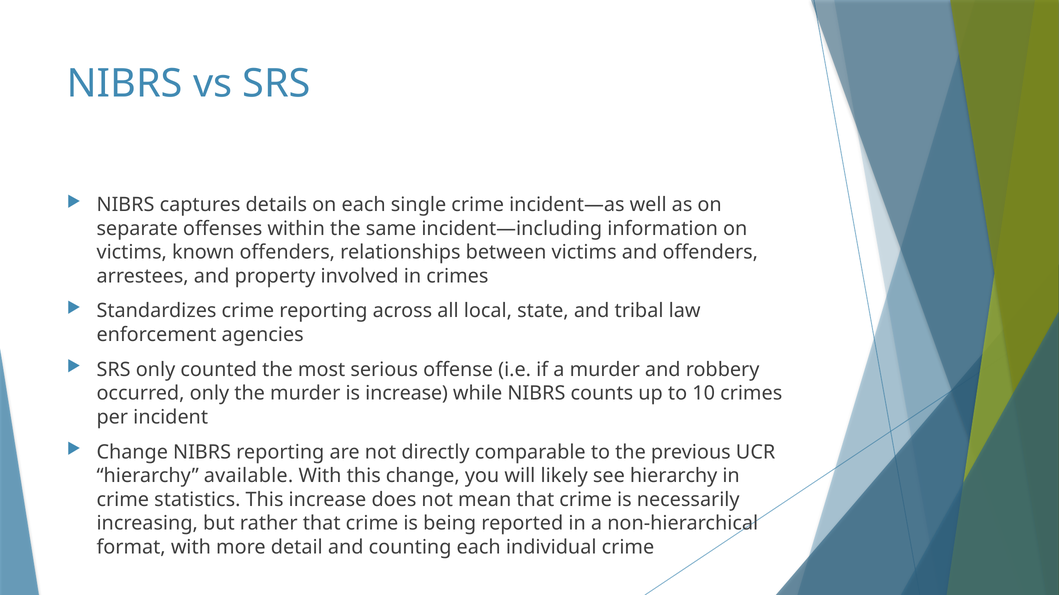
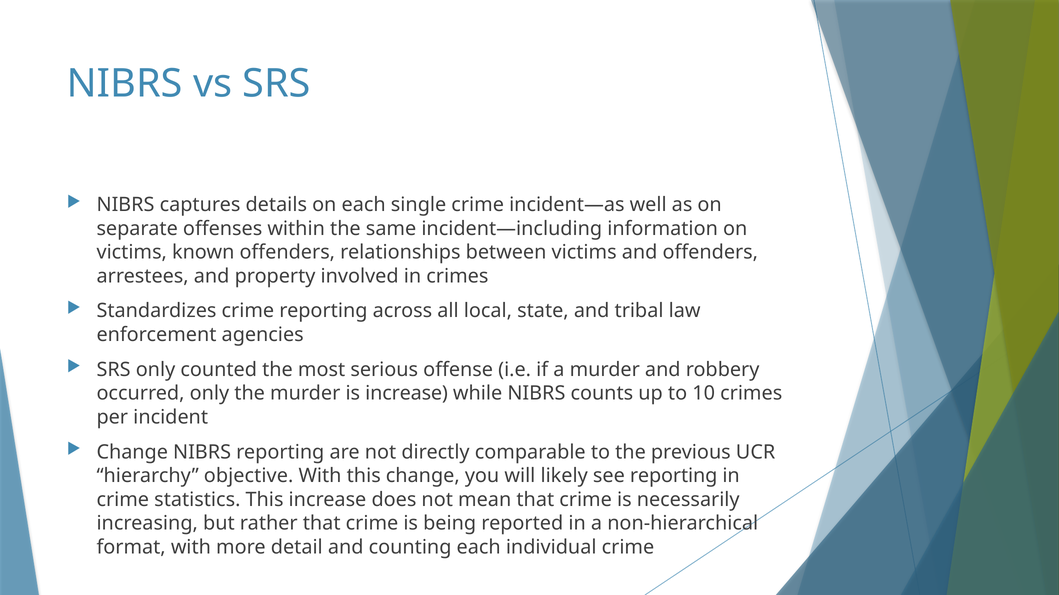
available: available -> objective
see hierarchy: hierarchy -> reporting
